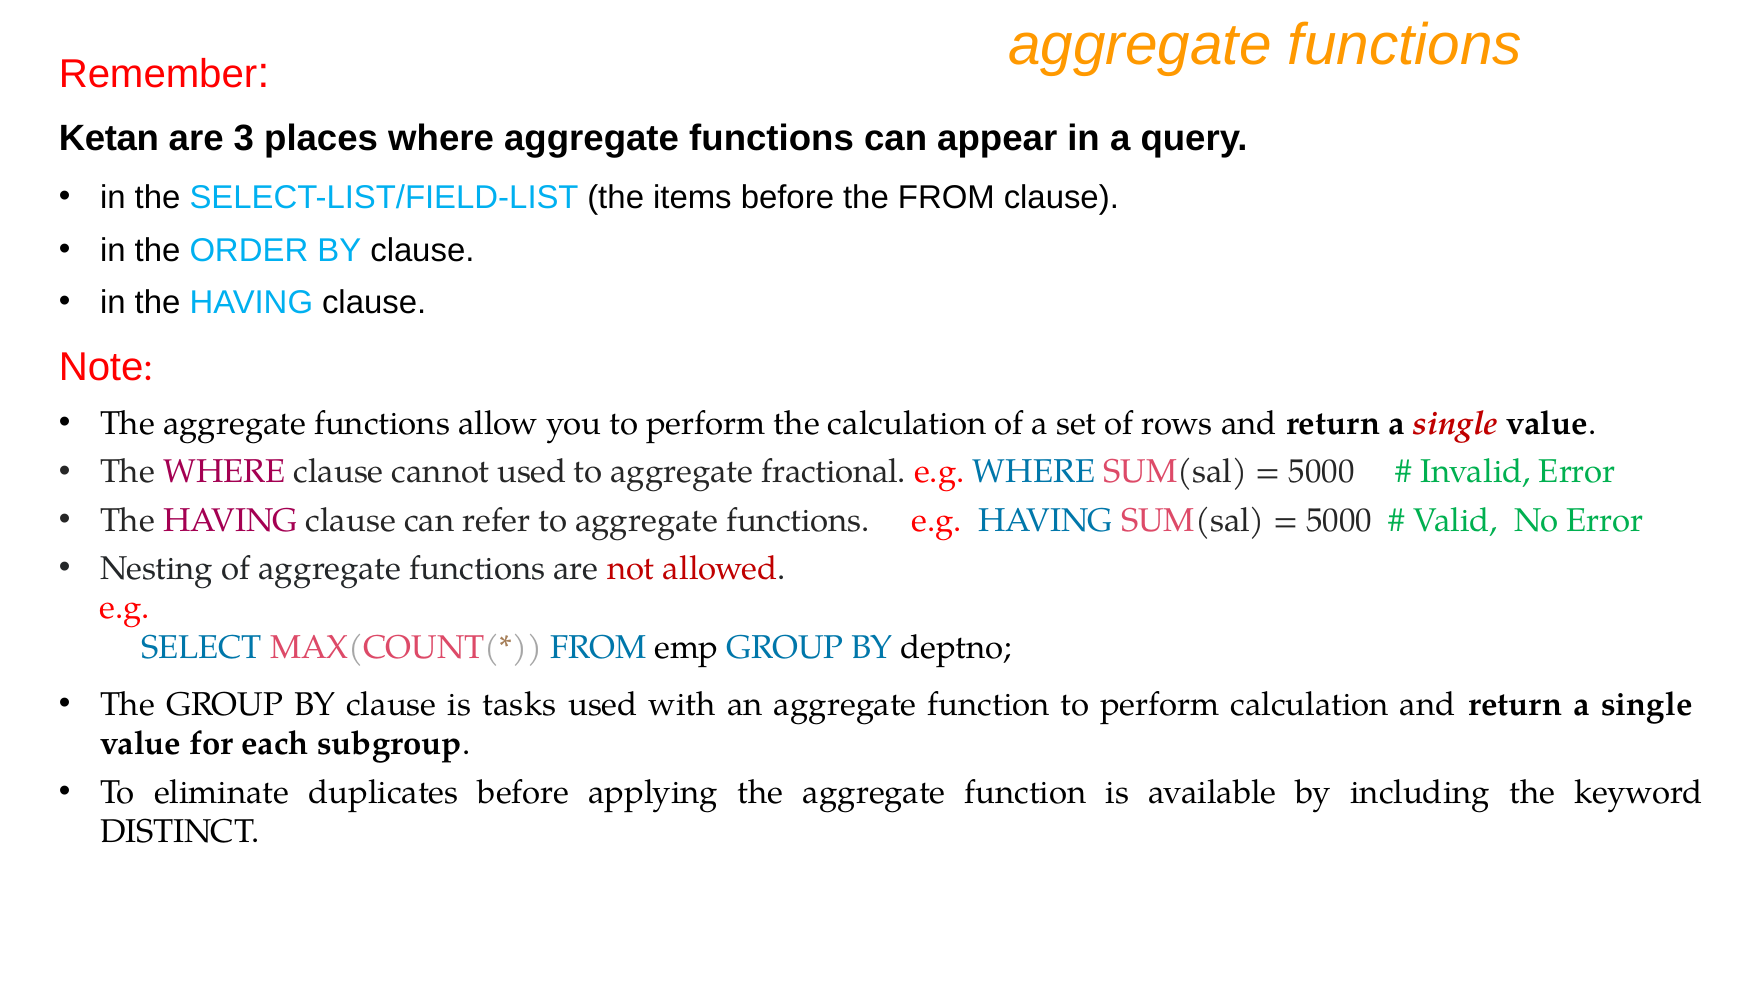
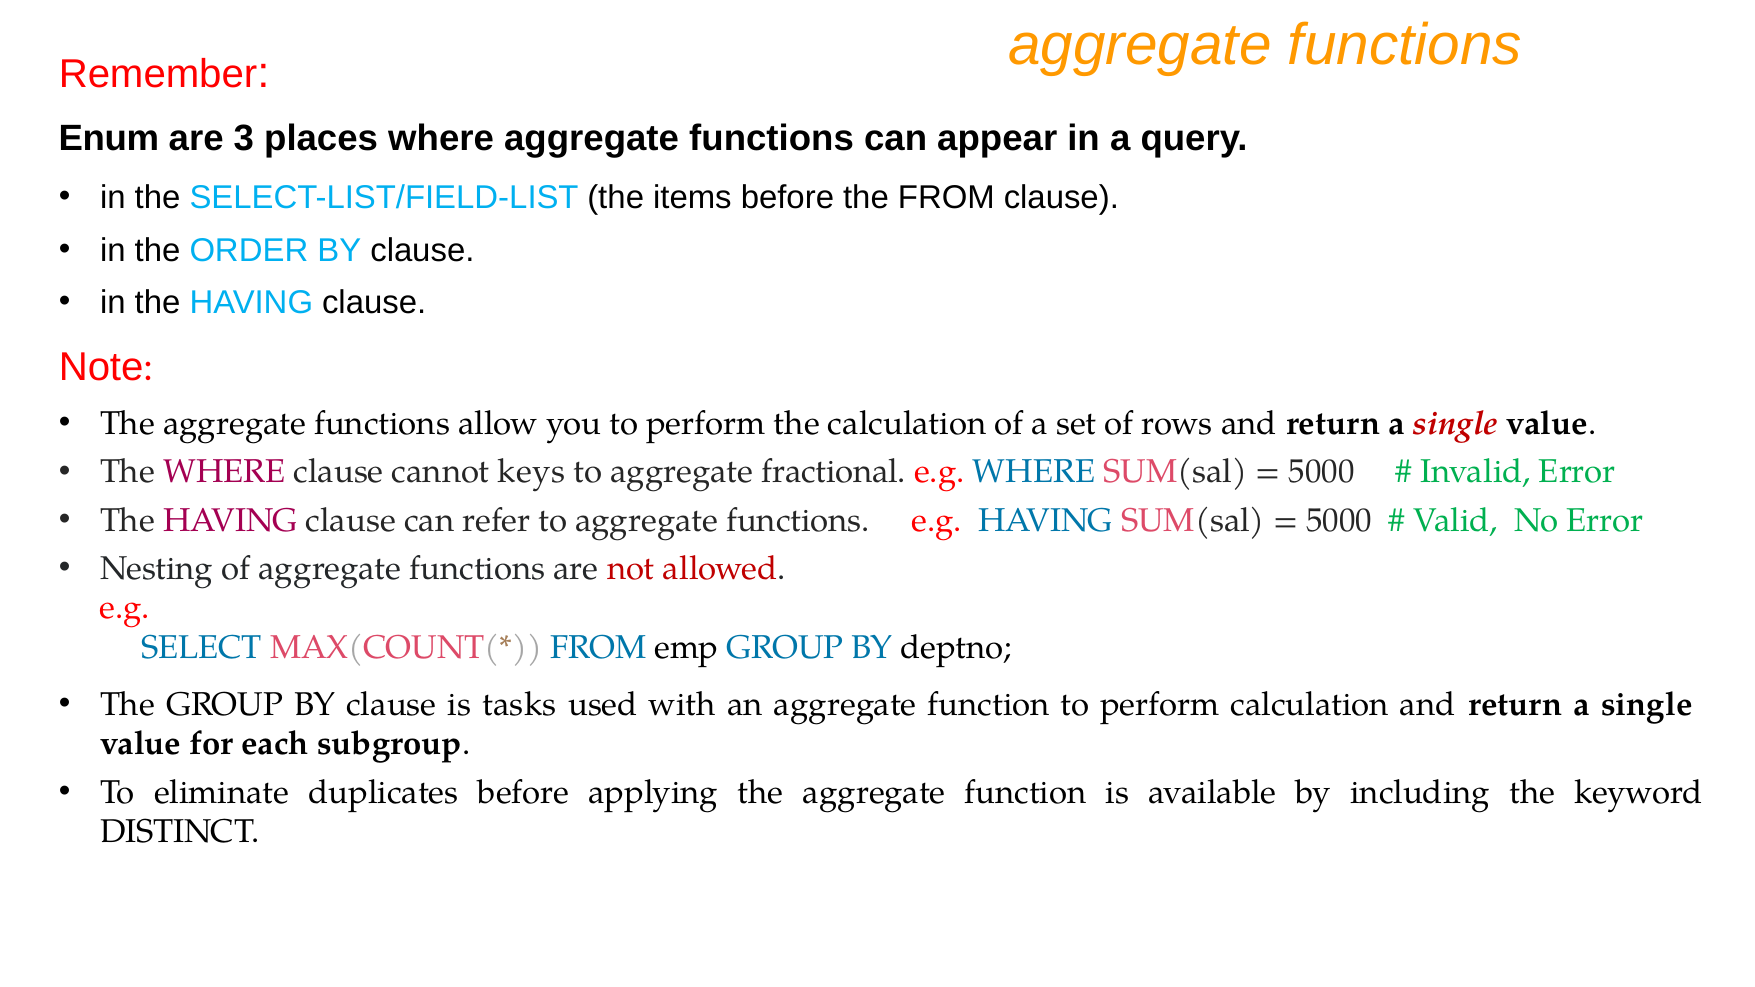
Ketan: Ketan -> Enum
cannot used: used -> keys
